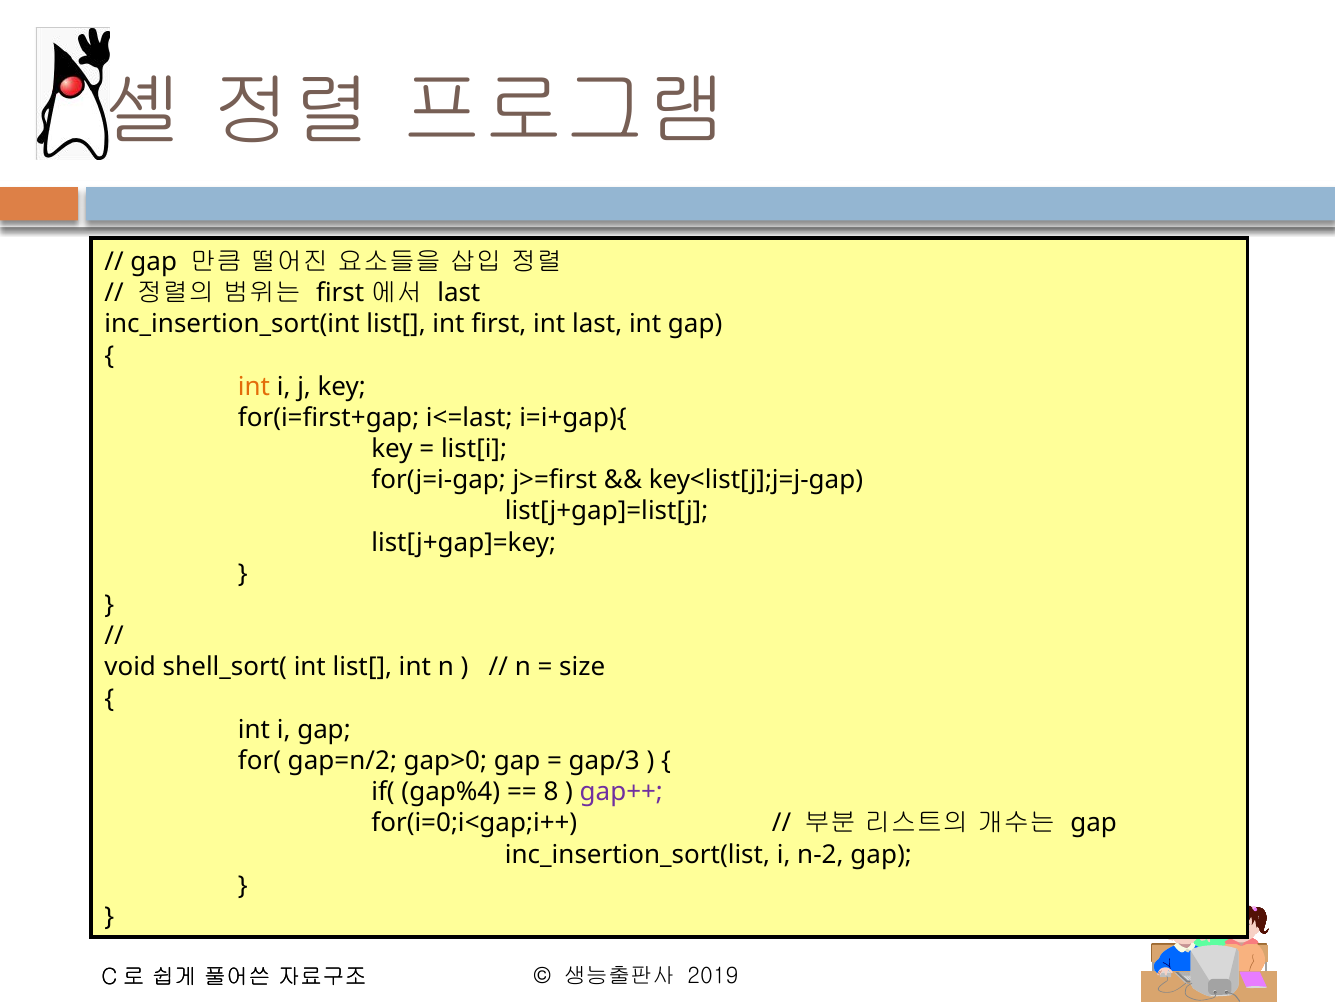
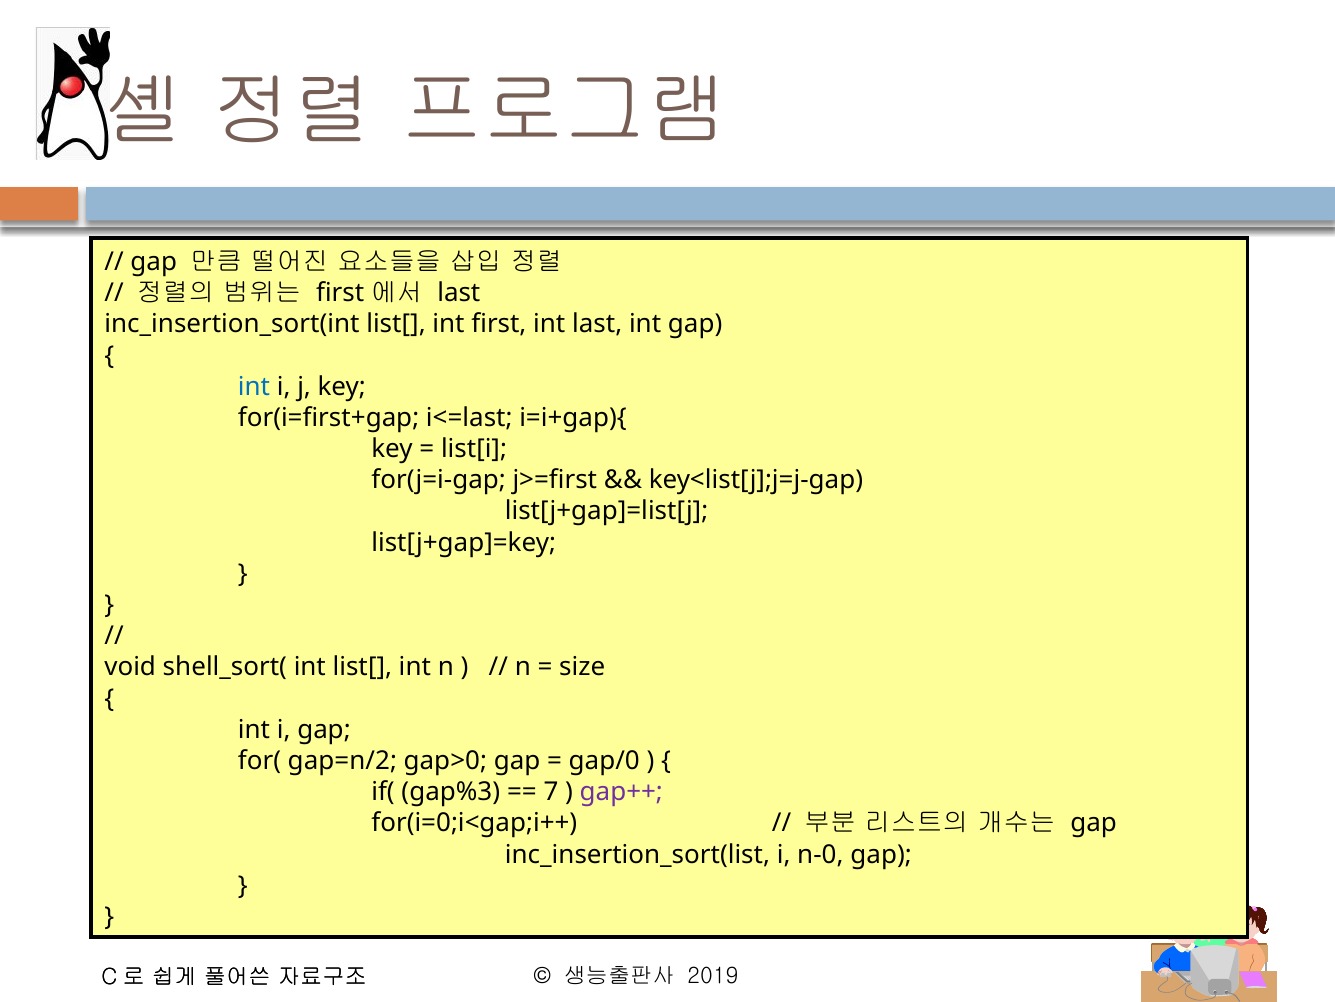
int at (254, 386) colour: orange -> blue
gap/3: gap/3 -> gap/0
gap%4: gap%4 -> gap%3
8: 8 -> 7
n-2: n-2 -> n-0
